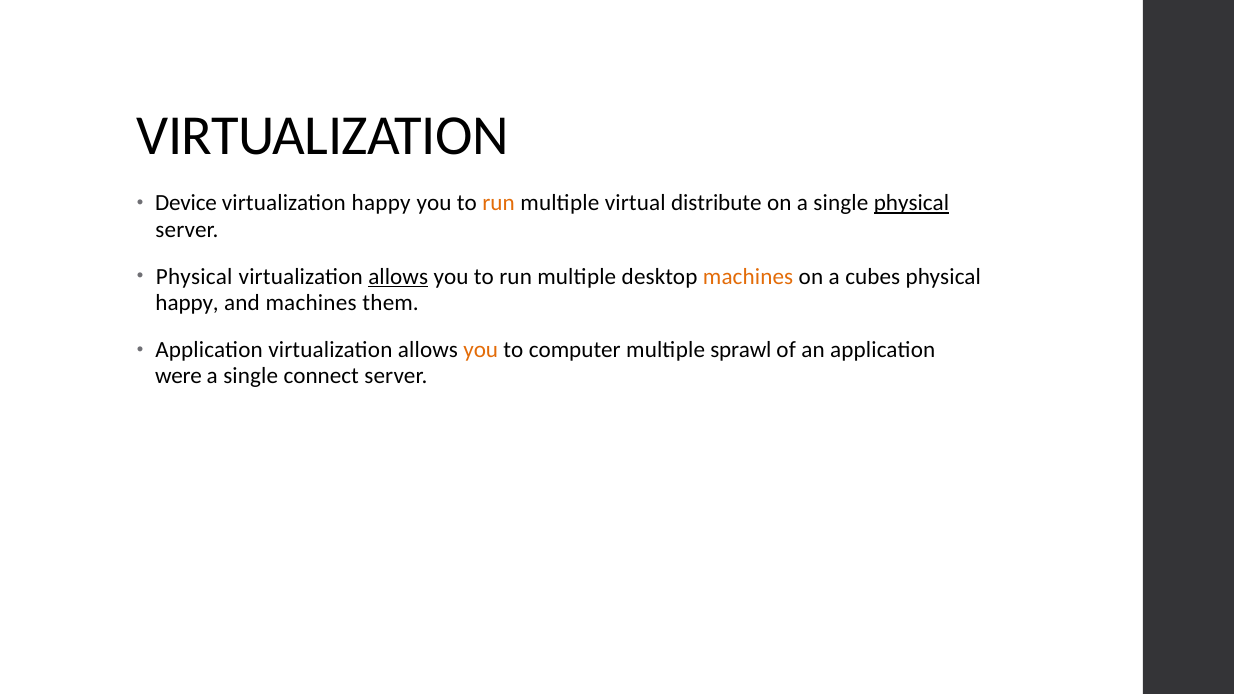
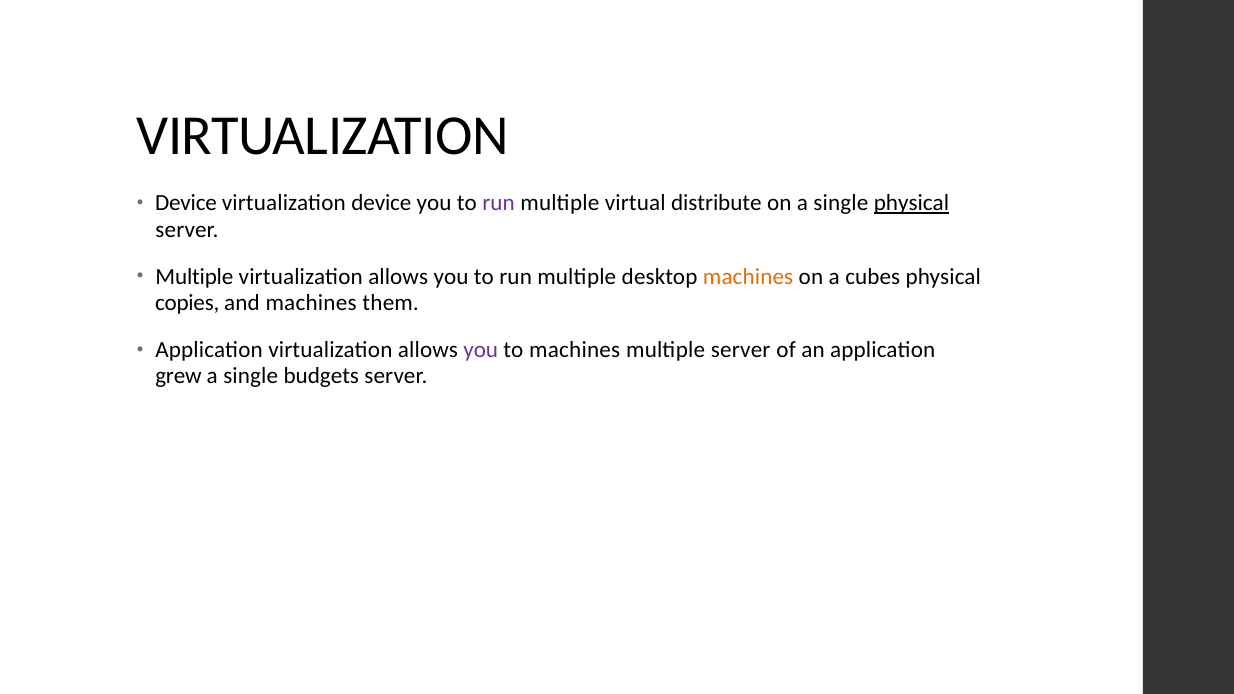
virtualization happy: happy -> device
run at (499, 203) colour: orange -> purple
Physical at (194, 277): Physical -> Multiple
allows at (398, 277) underline: present -> none
happy at (187, 303): happy -> copies
you at (481, 350) colour: orange -> purple
to computer: computer -> machines
multiple sprawl: sprawl -> server
were: were -> grew
connect: connect -> budgets
